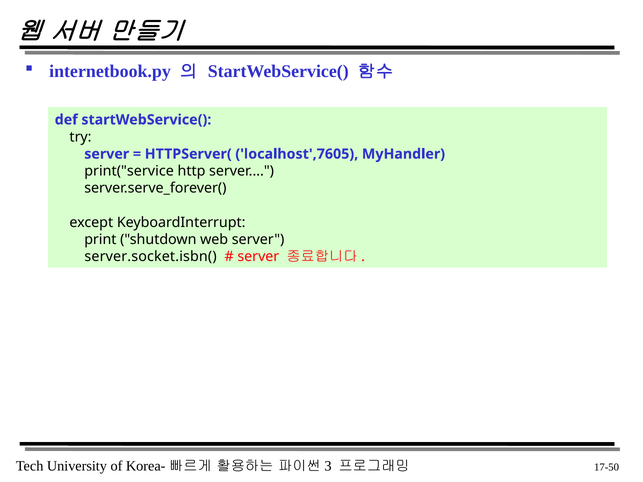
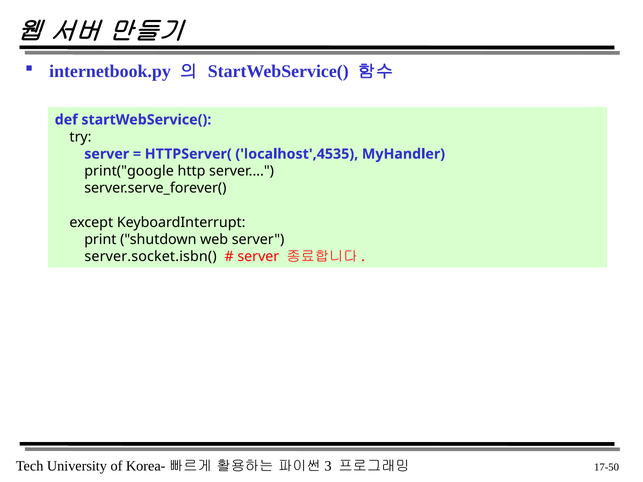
localhost',7605: localhost',7605 -> localhost',4535
print("service: print("service -> print("google
